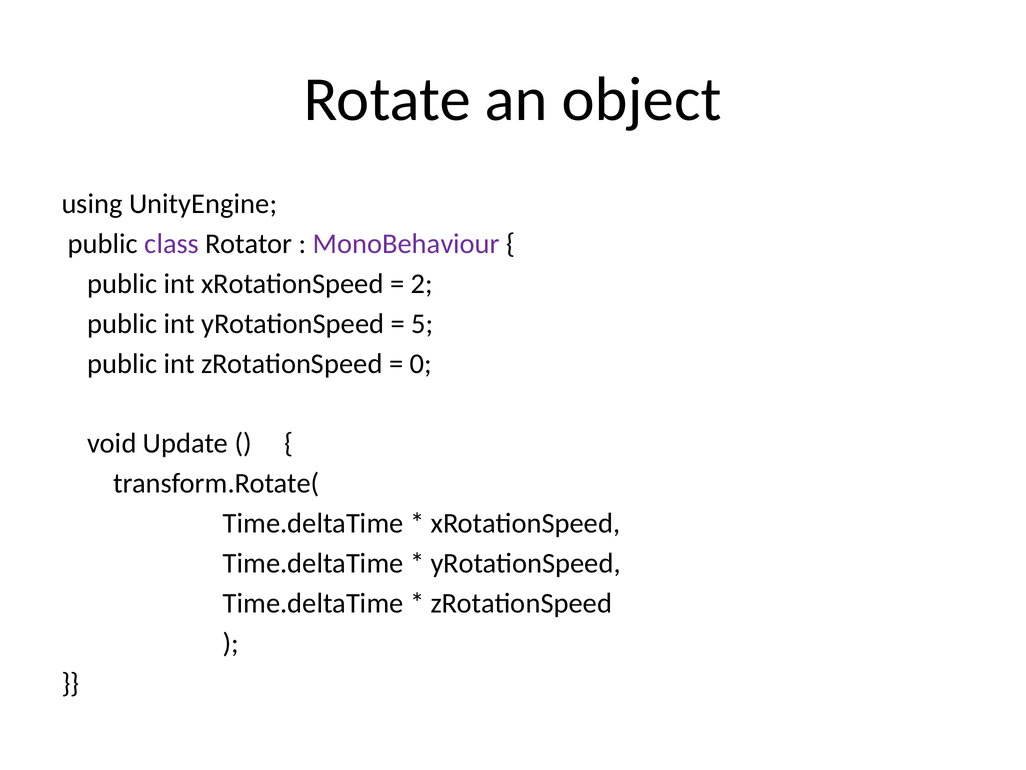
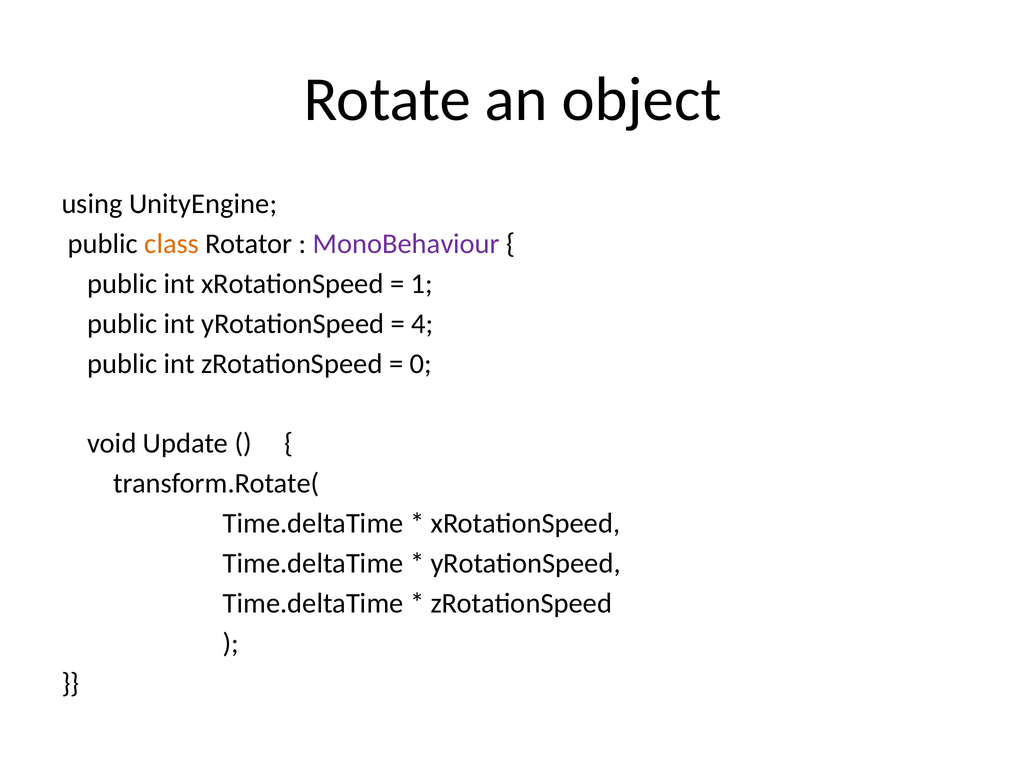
class colour: purple -> orange
2: 2 -> 1
5: 5 -> 4
